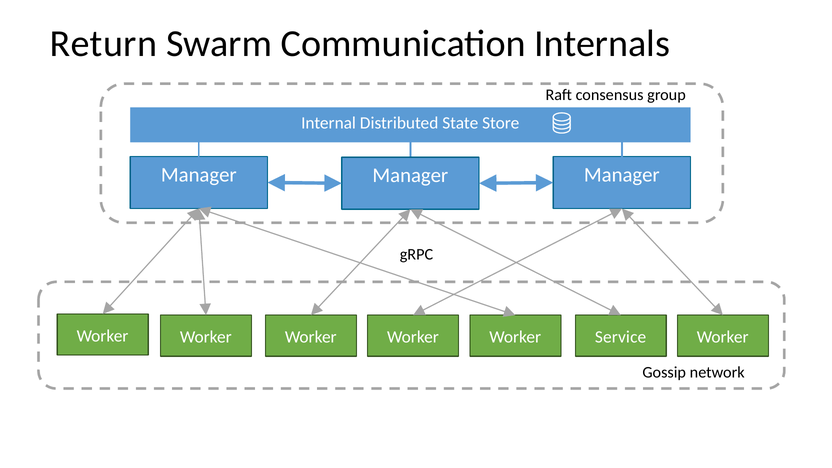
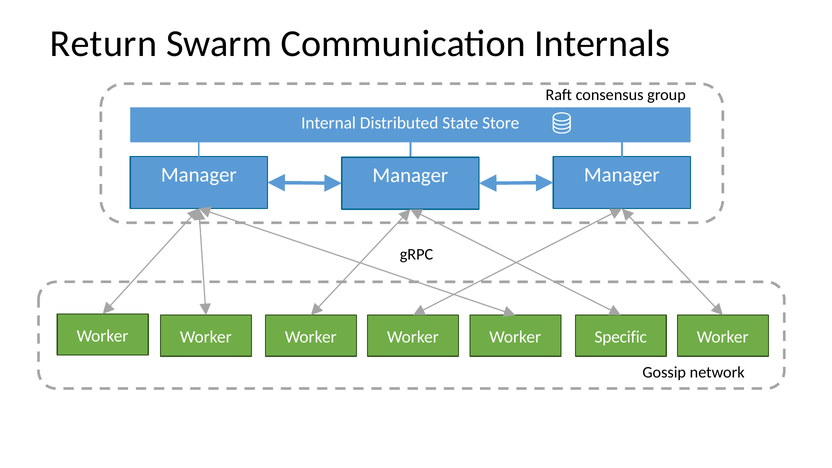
Service: Service -> Specific
